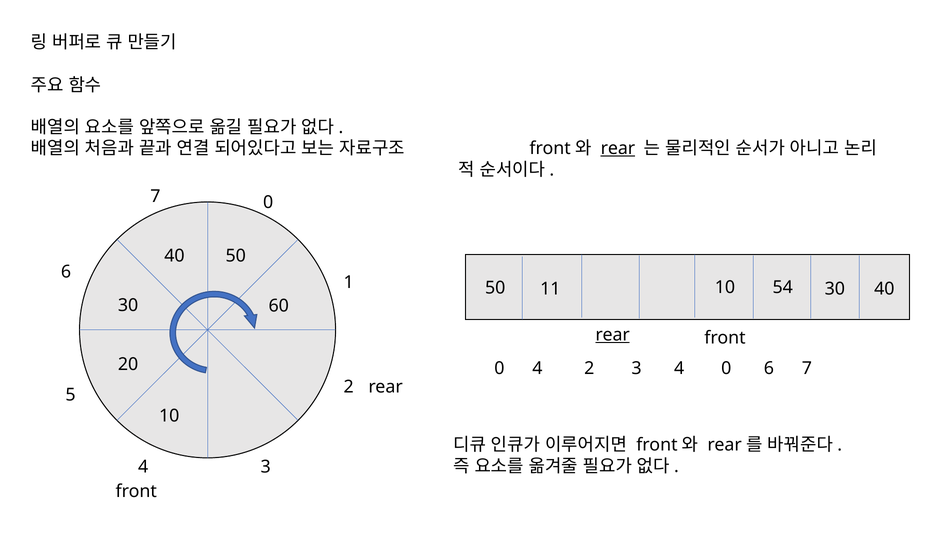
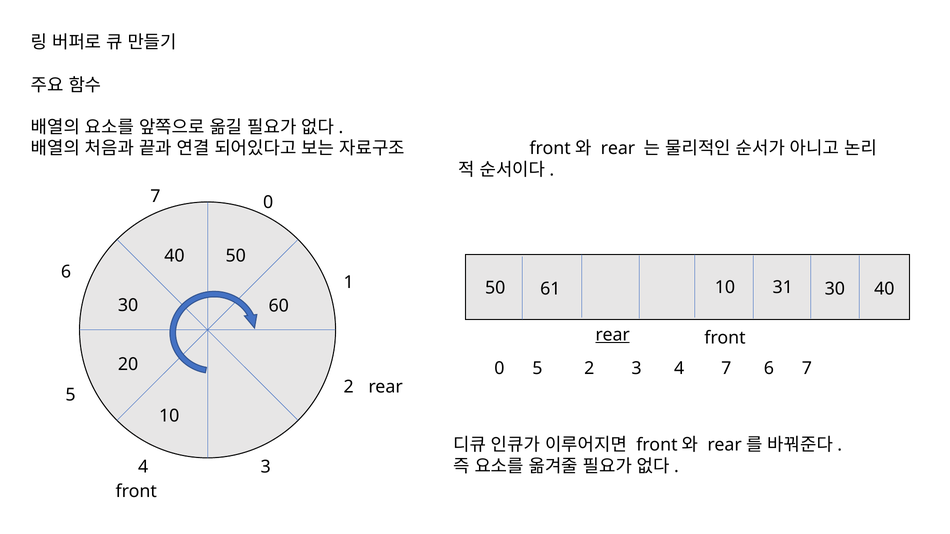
rear at (618, 149) underline: present -> none
11: 11 -> 61
54: 54 -> 31
0 4: 4 -> 5
4 0: 0 -> 7
